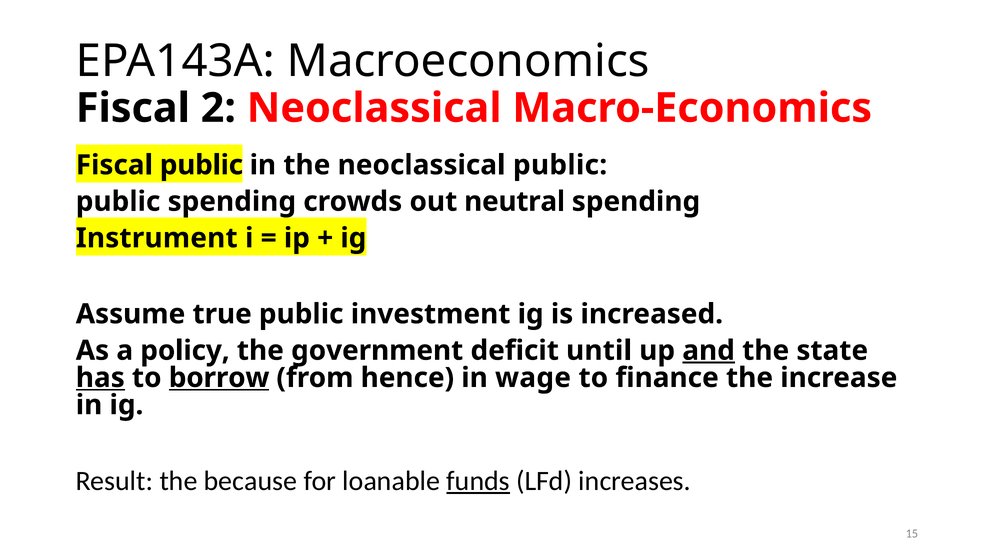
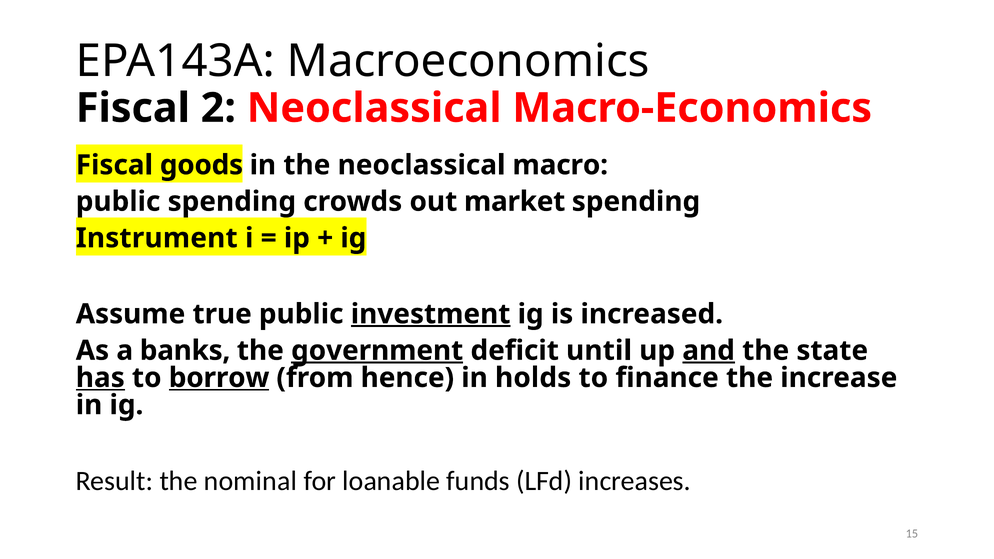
Fiscal public: public -> goods
neoclassical public: public -> macro
neutral: neutral -> market
investment underline: none -> present
policy: policy -> banks
government underline: none -> present
wage: wage -> holds
because: because -> nominal
funds underline: present -> none
